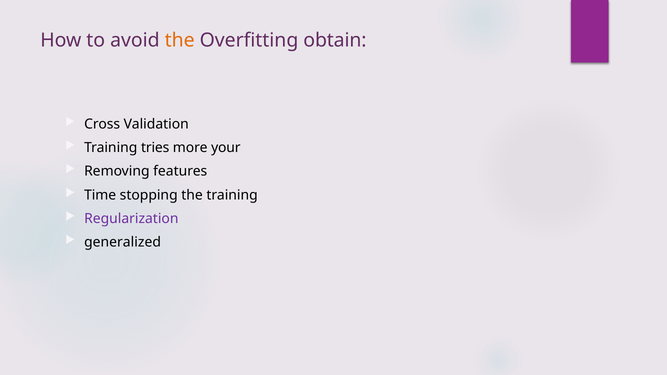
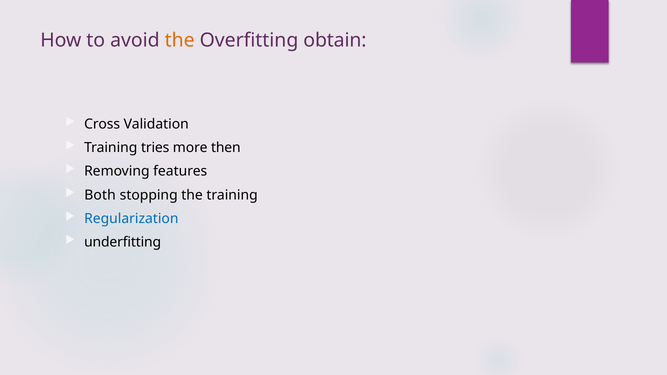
your: your -> then
Time: Time -> Both
Regularization colour: purple -> blue
generalized: generalized -> underfitting
